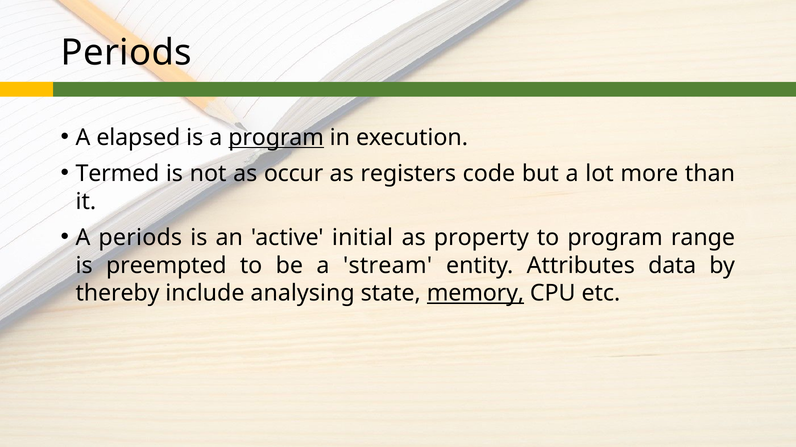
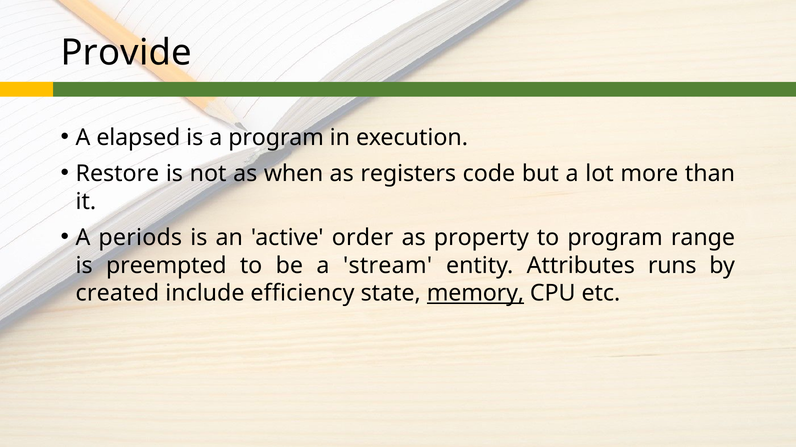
Periods at (126, 53): Periods -> Provide
program at (276, 138) underline: present -> none
Termed: Termed -> Restore
occur: occur -> when
initial: initial -> order
data: data -> runs
thereby: thereby -> created
analysing: analysing -> efficiency
